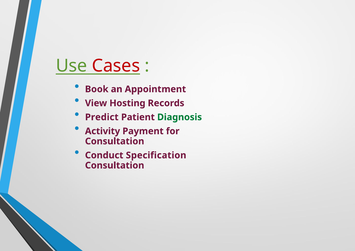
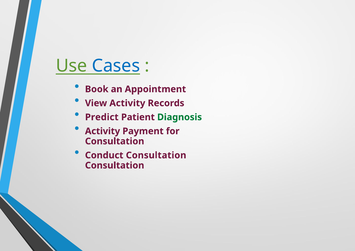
Cases colour: red -> blue
View Hosting: Hosting -> Activity
Conduct Specification: Specification -> Consultation
